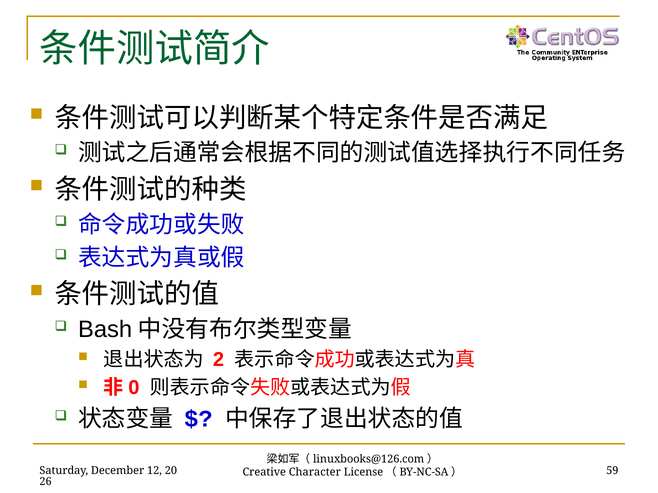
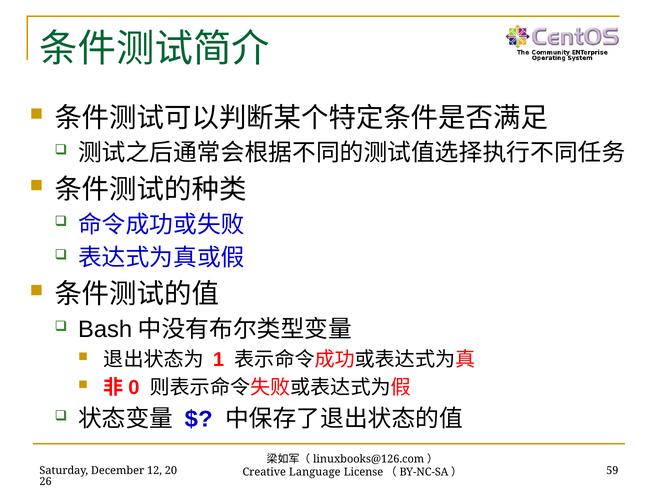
2: 2 -> 1
Character: Character -> Language
